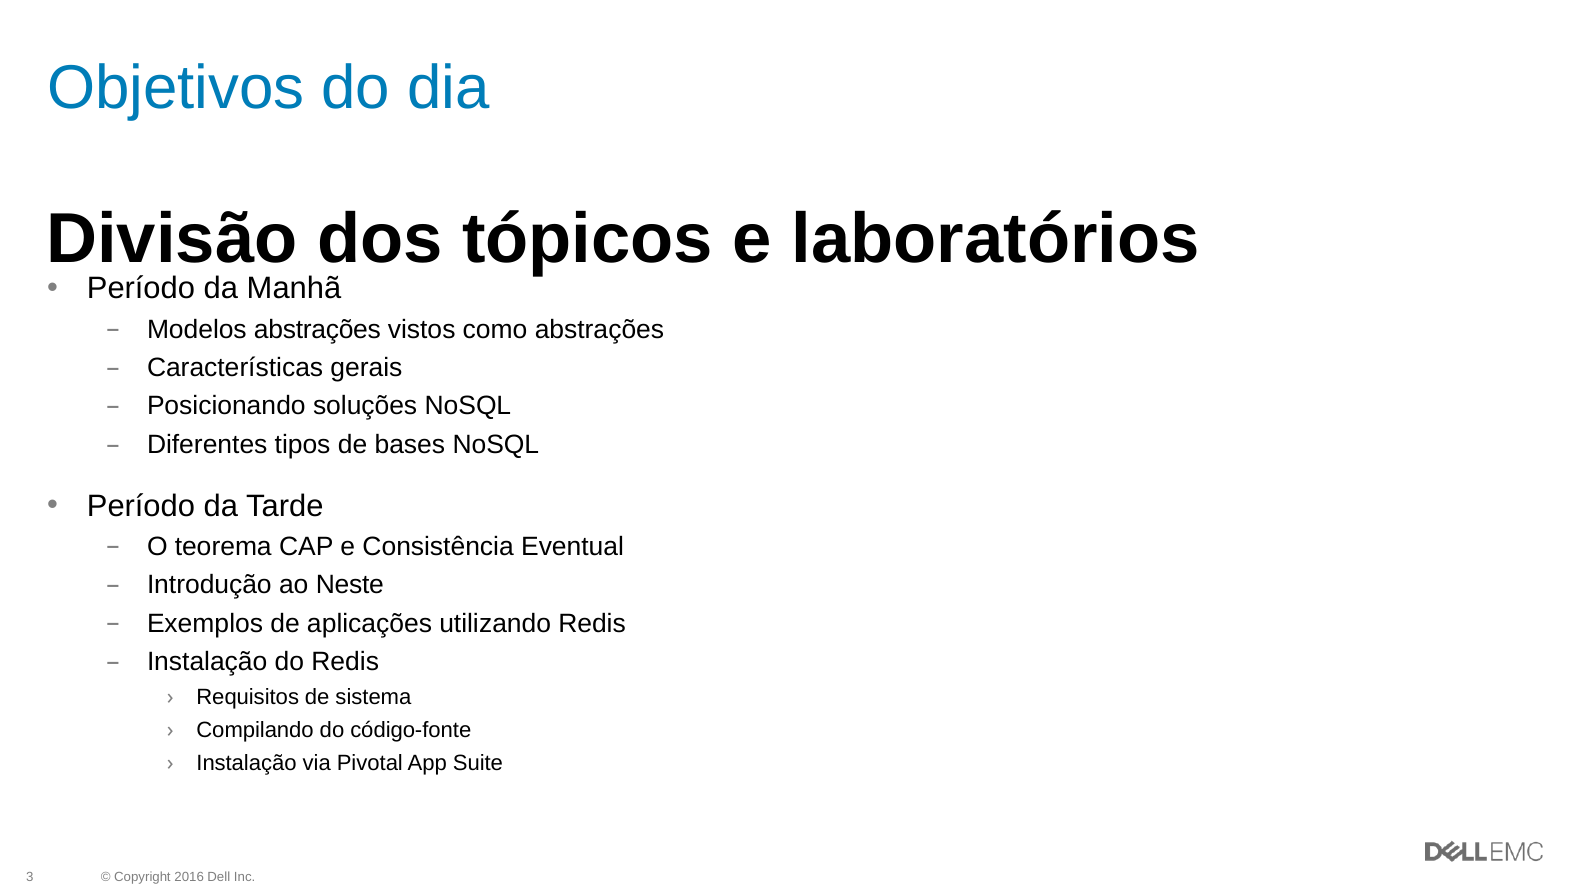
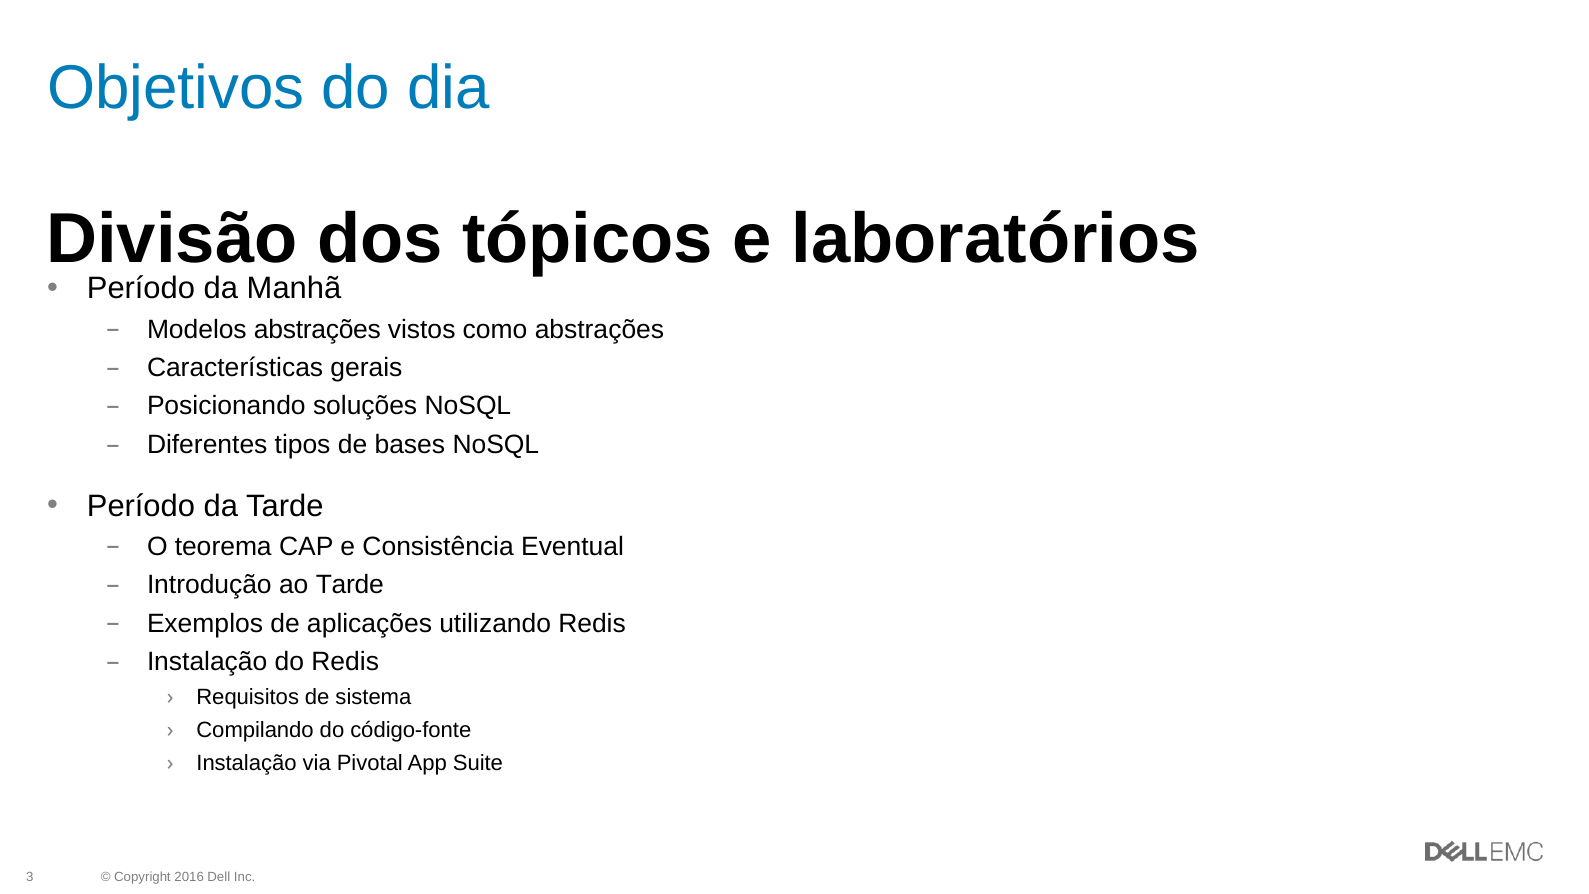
ao Neste: Neste -> Tarde
